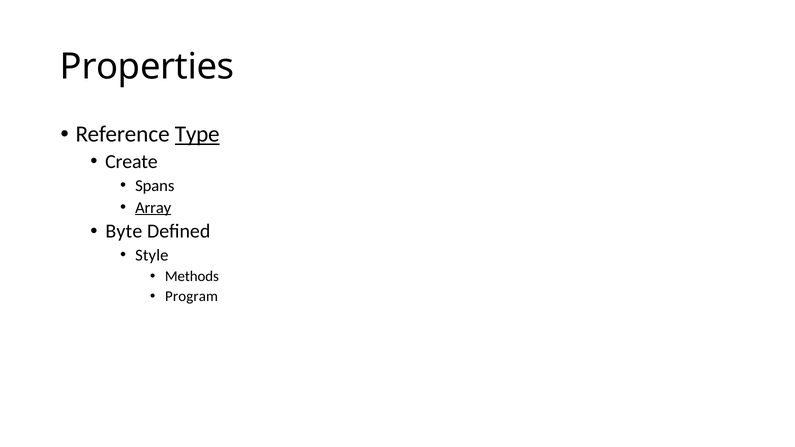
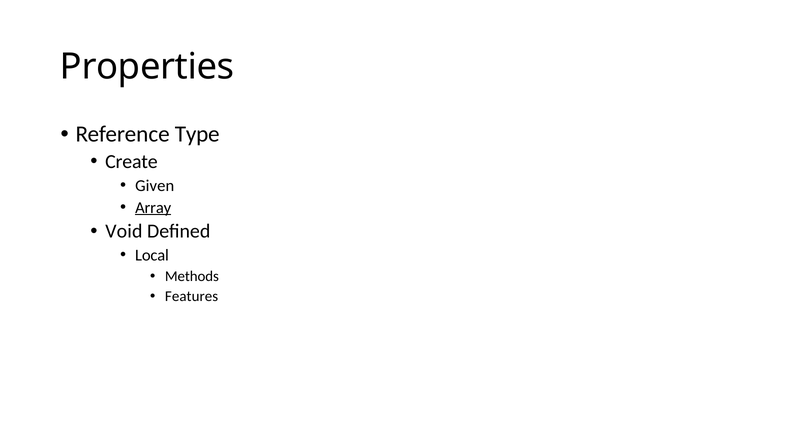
Type underline: present -> none
Spans: Spans -> Given
Byte: Byte -> Void
Style: Style -> Local
Program: Program -> Features
